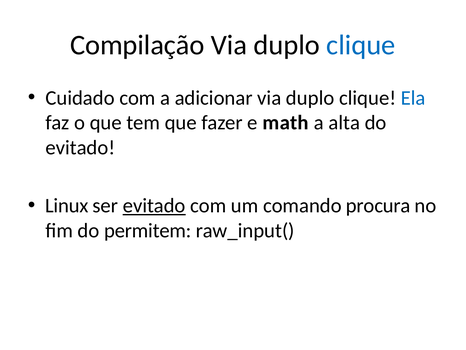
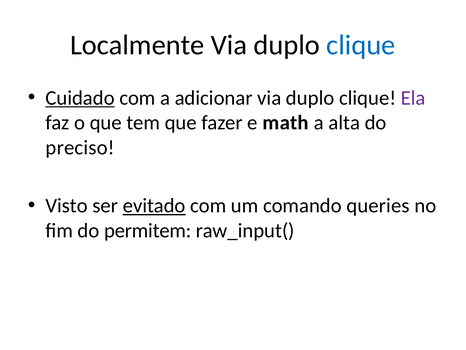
Compilação: Compilação -> Localmente
Cuidado underline: none -> present
Ela colour: blue -> purple
evitado at (80, 147): evitado -> preciso
Linux: Linux -> Visto
procura: procura -> queries
